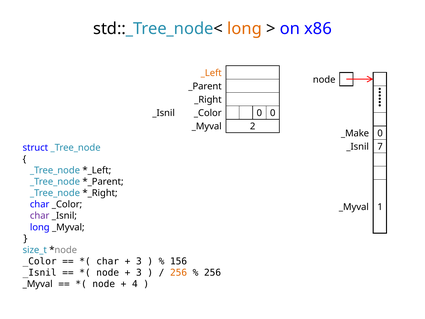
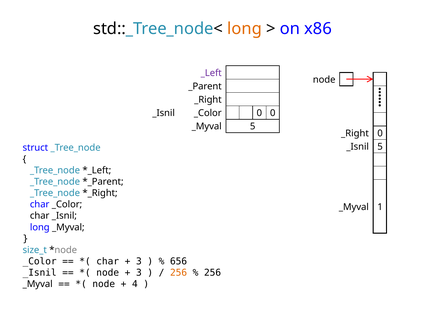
_Left colour: orange -> purple
_Myval 2: 2 -> 5
_Make at (355, 133): _Make -> _Right
_Isnil 7: 7 -> 5
char at (40, 216) colour: purple -> black
156: 156 -> 656
